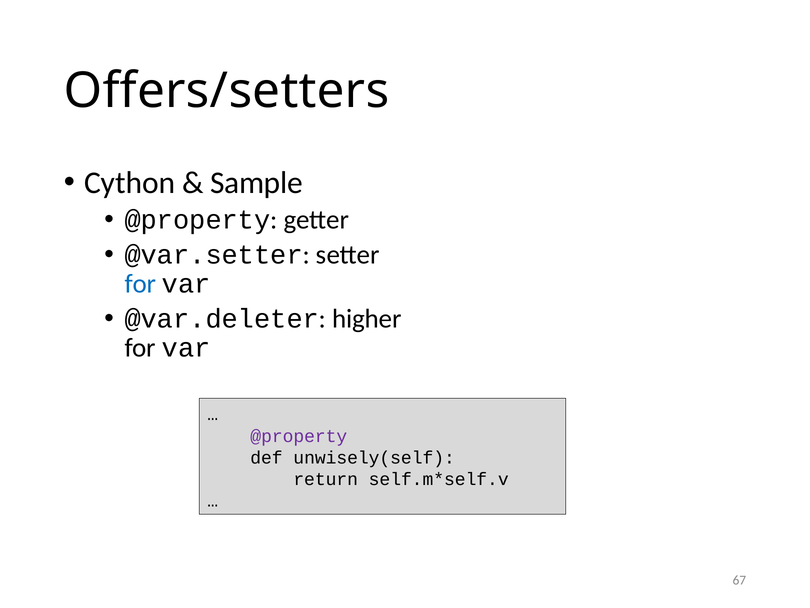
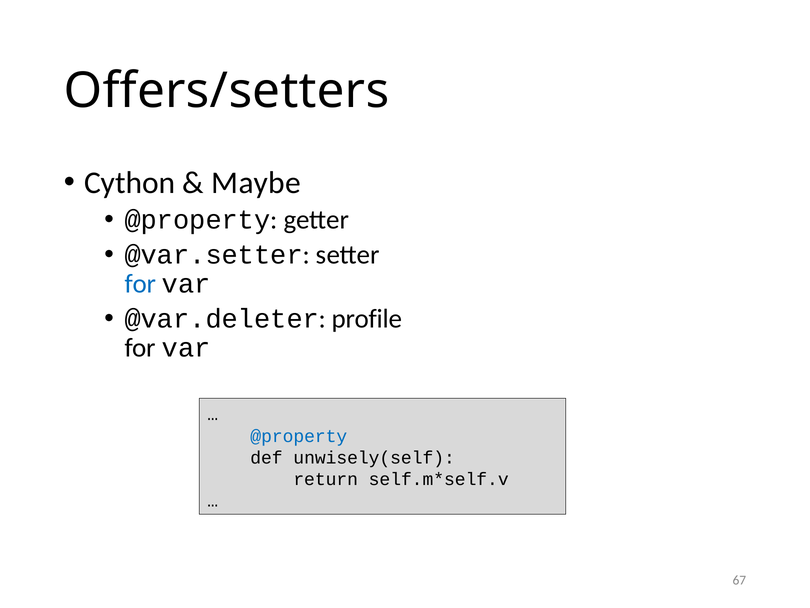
Sample: Sample -> Maybe
higher: higher -> profile
@property at (299, 436) colour: purple -> blue
